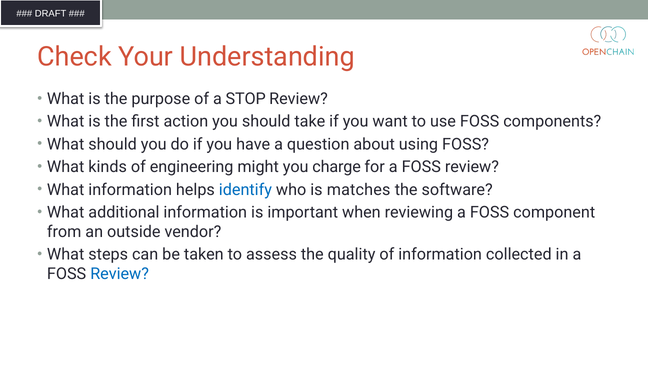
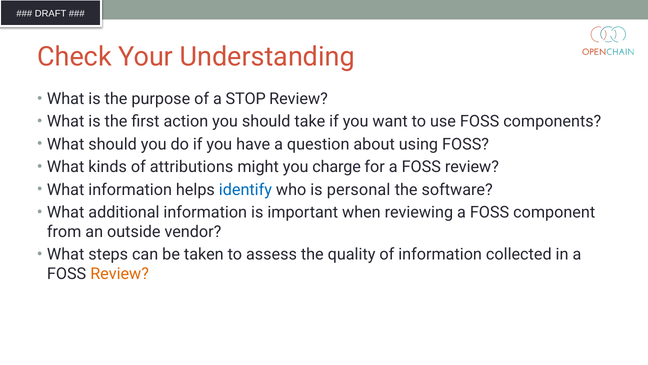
engineering: engineering -> attributions
matches: matches -> personal
Review at (120, 274) colour: blue -> orange
